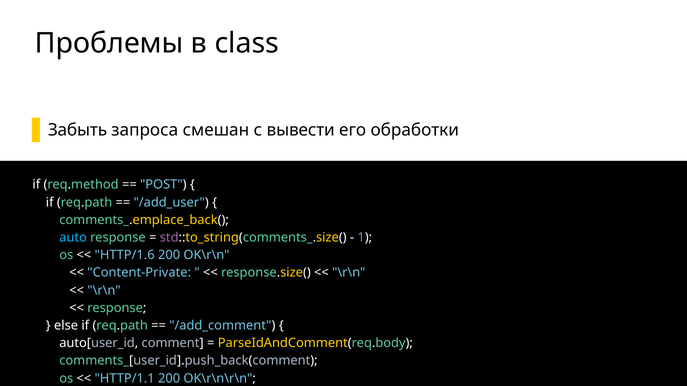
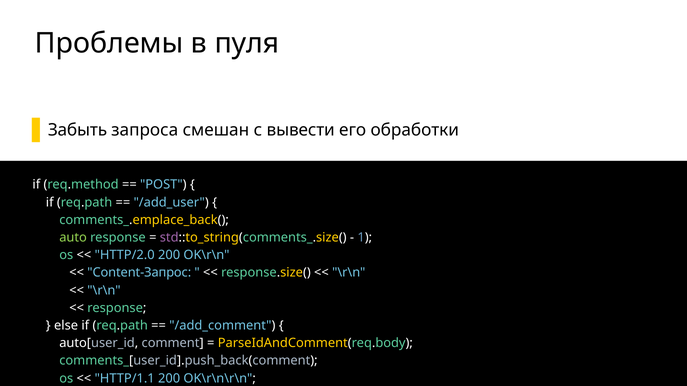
class: class -> пуля
auto colour: light blue -> light green
HTTP/1.6: HTTP/1.6 -> HTTP/2.0
Content-Private: Content-Private -> Content-Запрос
